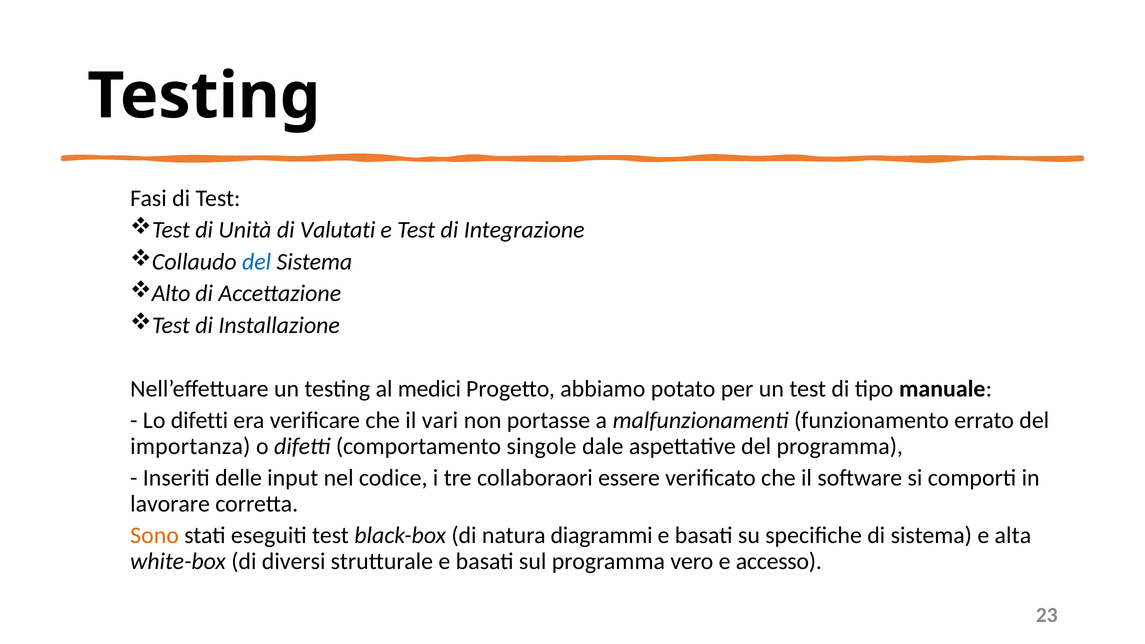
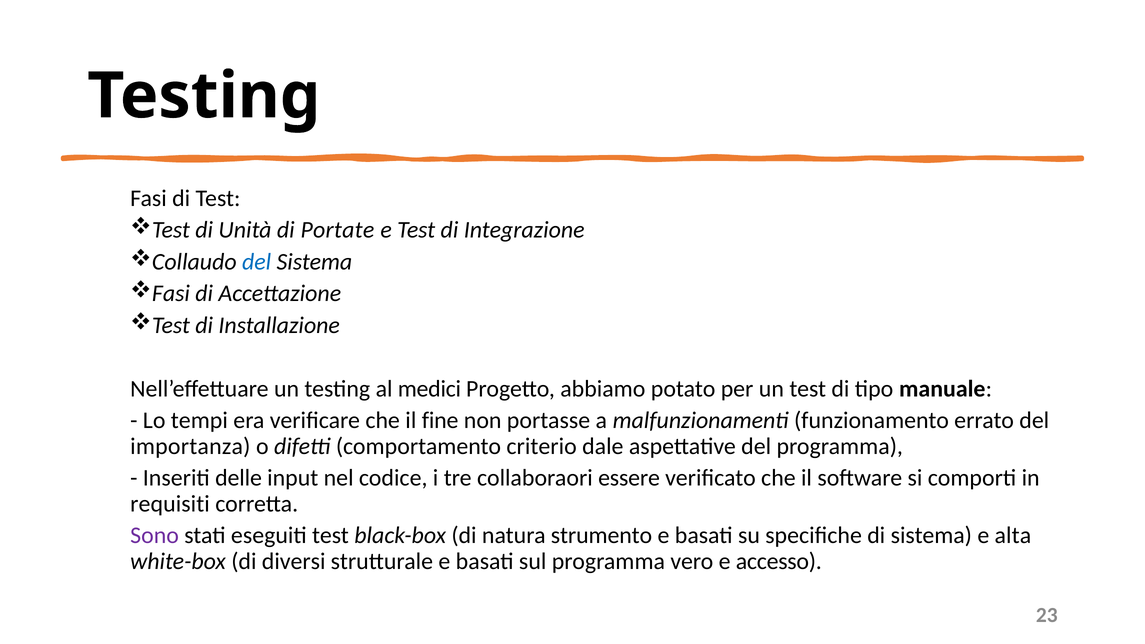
Valutati: Valutati -> Portate
Alto at (171, 293): Alto -> Fasi
Lo difetti: difetti -> tempi
vari: vari -> fine
singole: singole -> criterio
lavorare: lavorare -> requisiti
Sono colour: orange -> purple
diagrammi: diagrammi -> strumento
